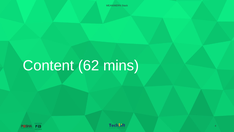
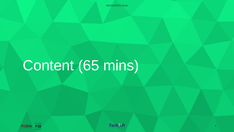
62: 62 -> 65
